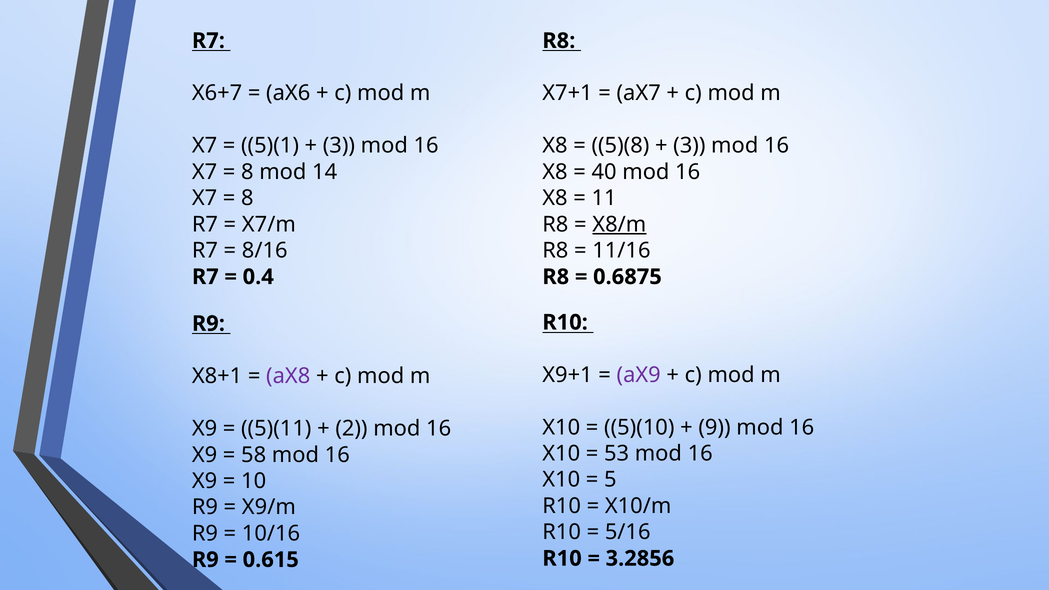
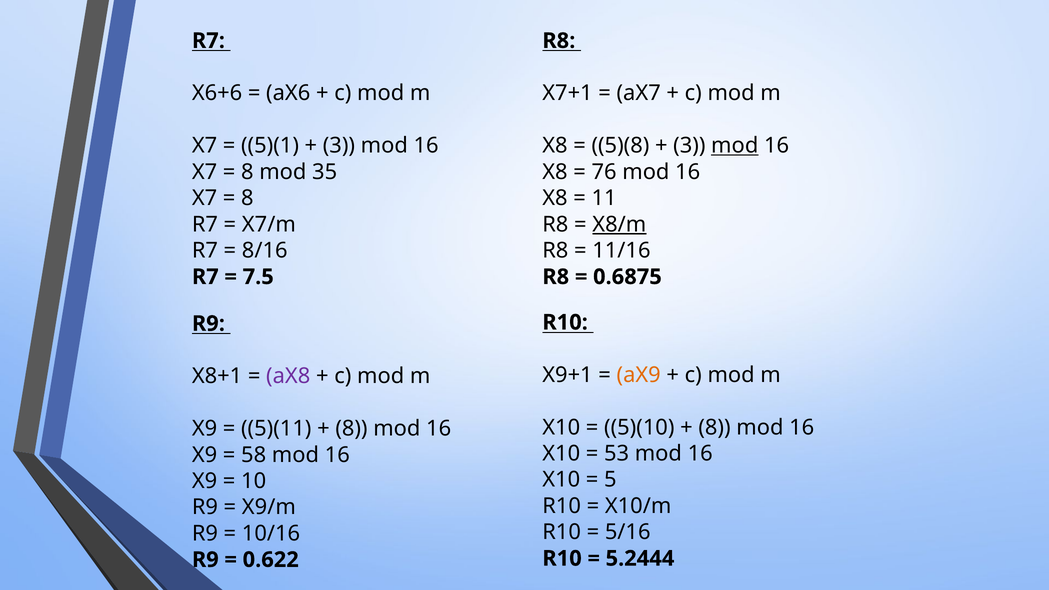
X6+7: X6+7 -> X6+6
mod at (735, 146) underline: none -> present
14: 14 -> 35
40: 40 -> 76
0.4: 0.4 -> 7.5
aX9 colour: purple -> orange
9 at (714, 427): 9 -> 8
2 at (351, 429): 2 -> 8
3.2856: 3.2856 -> 5.2444
0.615: 0.615 -> 0.622
